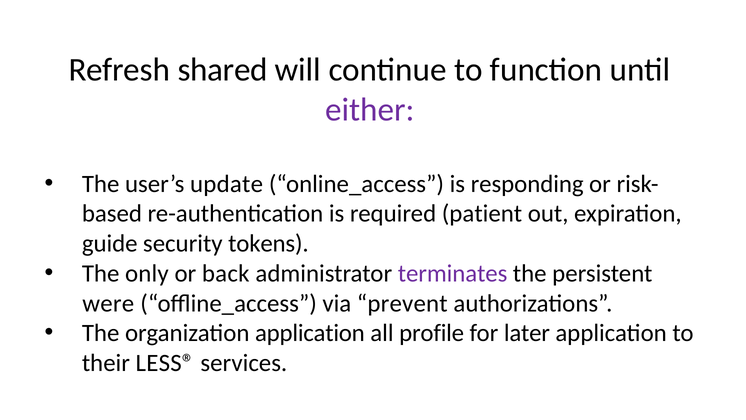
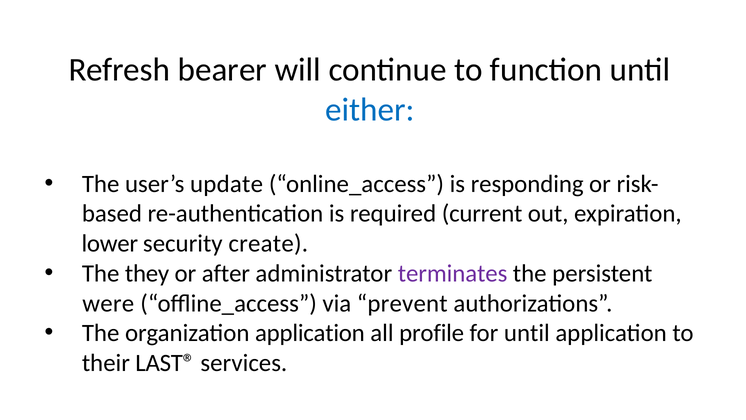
shared: shared -> bearer
either colour: purple -> blue
patient: patient -> current
guide: guide -> lower
tokens: tokens -> create
only: only -> they
back: back -> after
for later: later -> until
LESS®: LESS® -> LAST®
